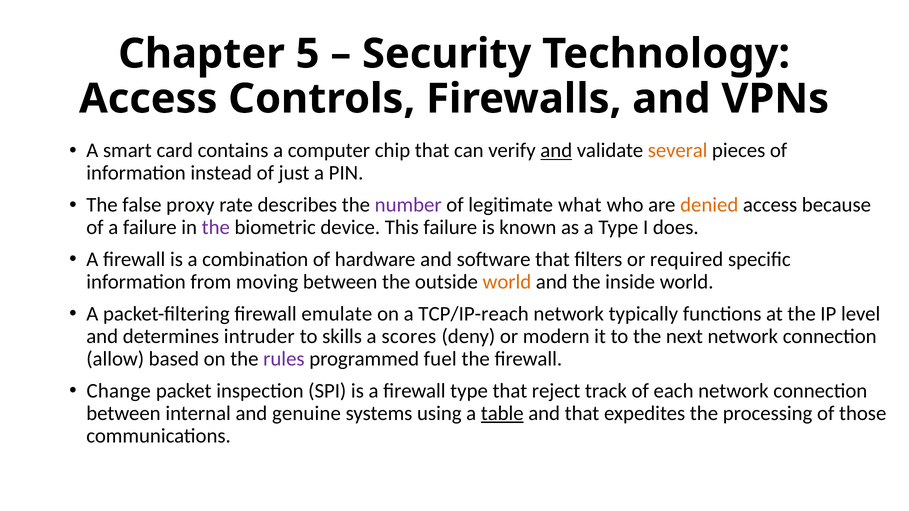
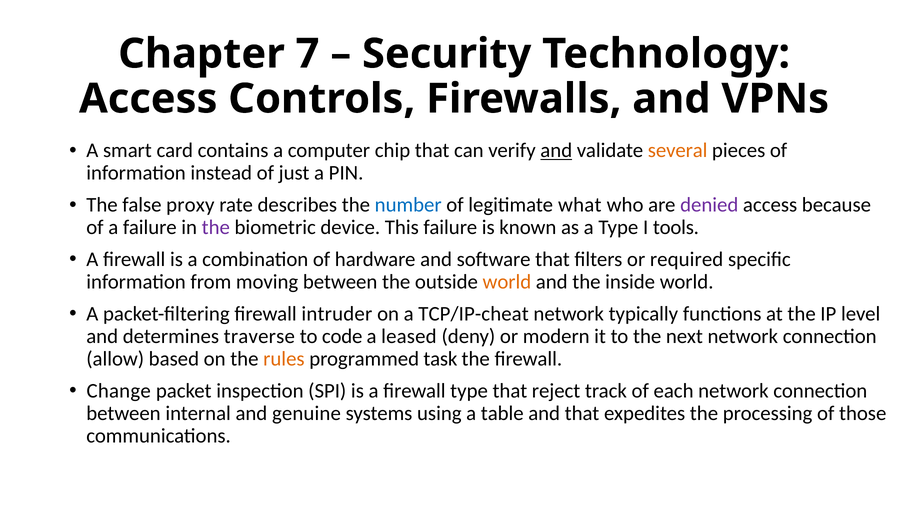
5: 5 -> 7
number colour: purple -> blue
denied colour: orange -> purple
does: does -> tools
emulate: emulate -> intruder
TCP/IP-reach: TCP/IP-reach -> TCP/IP-cheat
intruder: intruder -> traverse
skills: skills -> code
scores: scores -> leased
rules colour: purple -> orange
fuel: fuel -> task
table underline: present -> none
